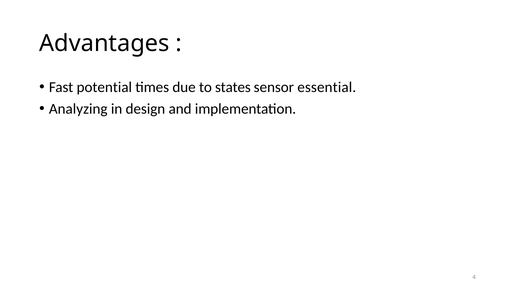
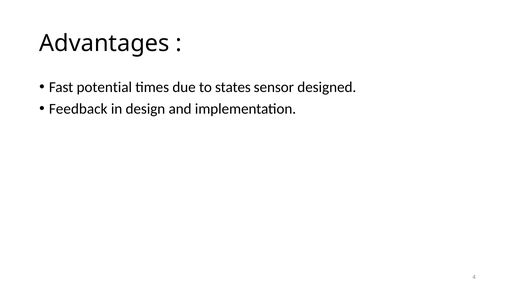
essential: essential -> designed
Analyzing: Analyzing -> Feedback
